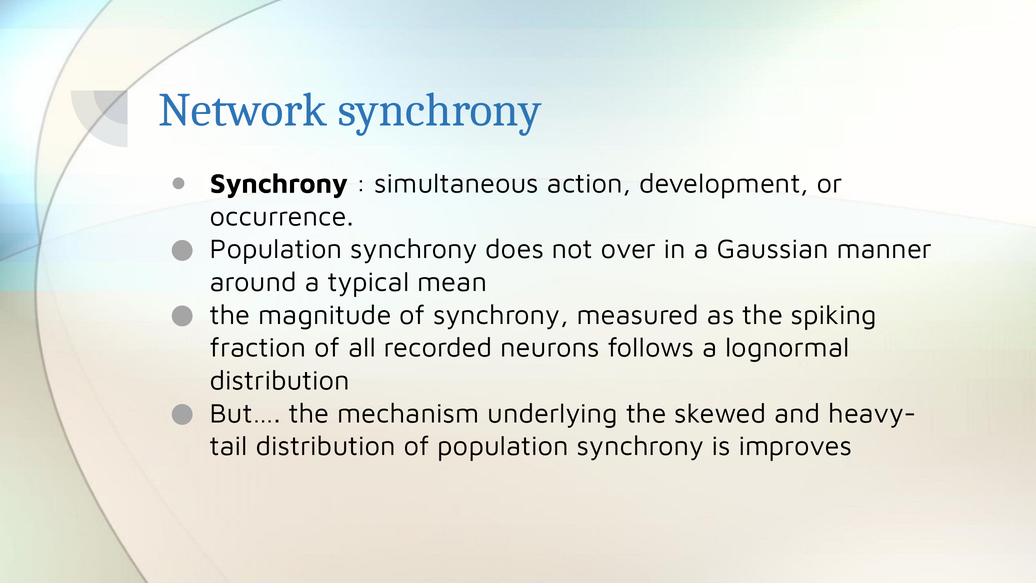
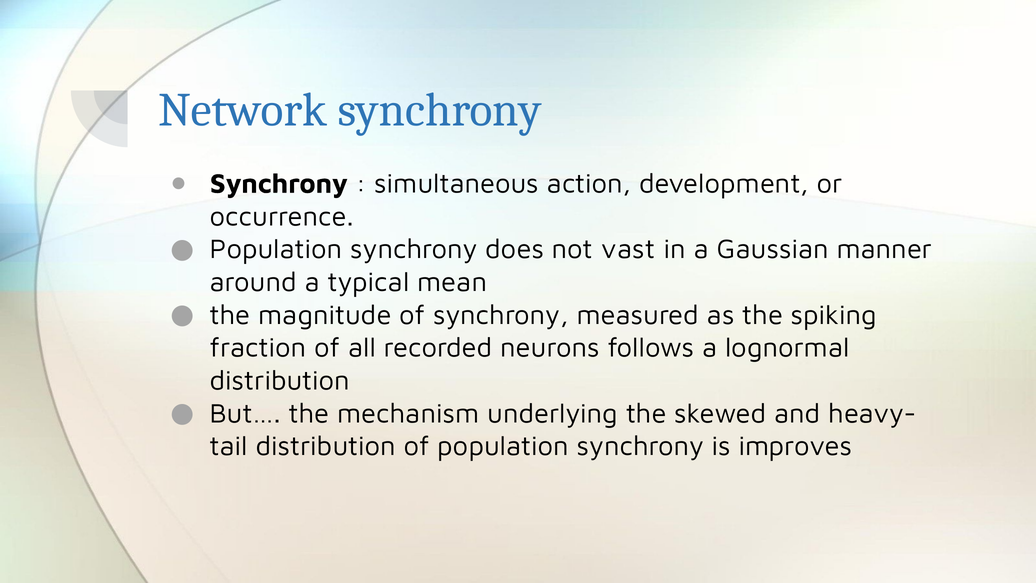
over: over -> vast
